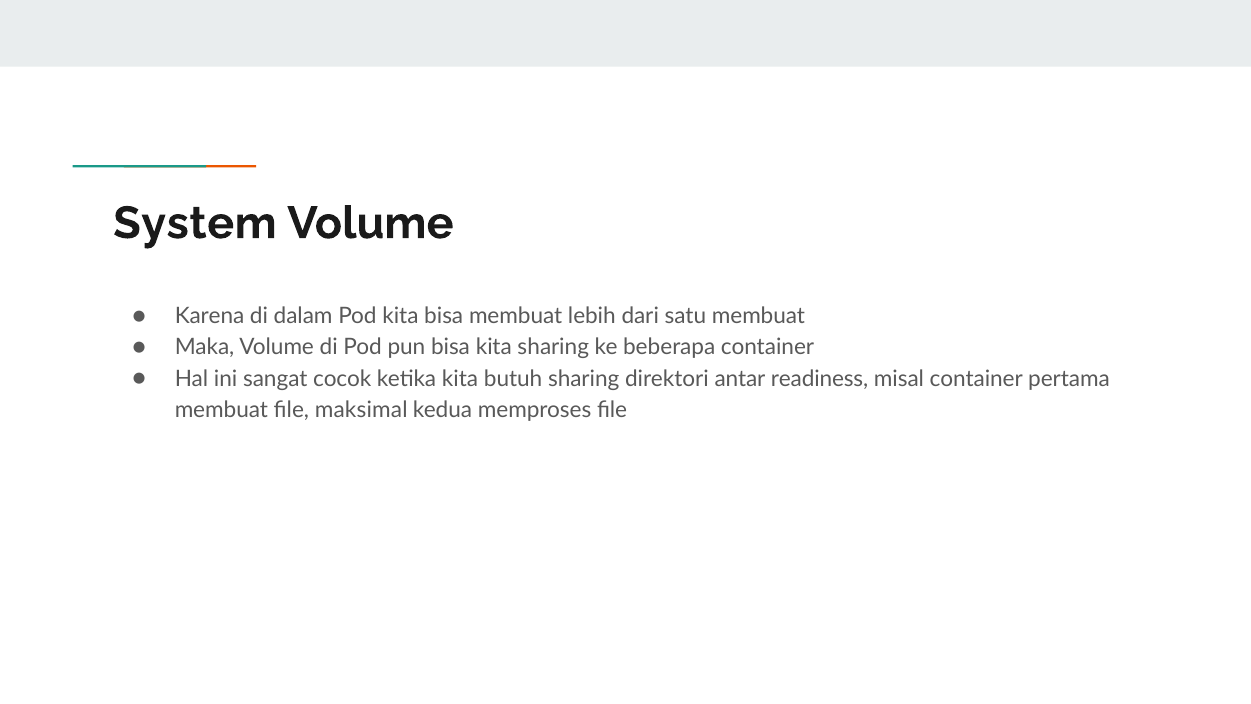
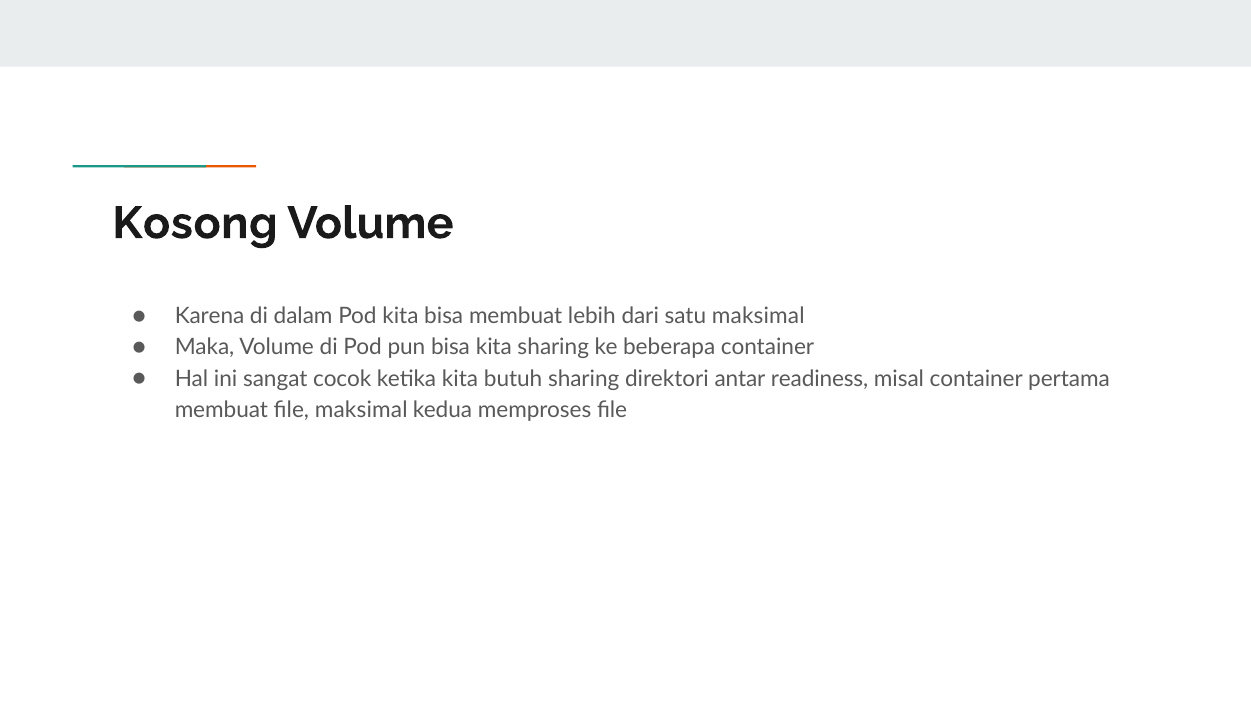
System: System -> Kosong
satu membuat: membuat -> maksimal
